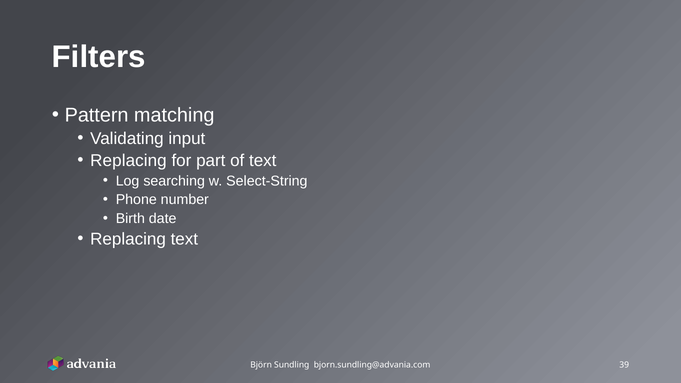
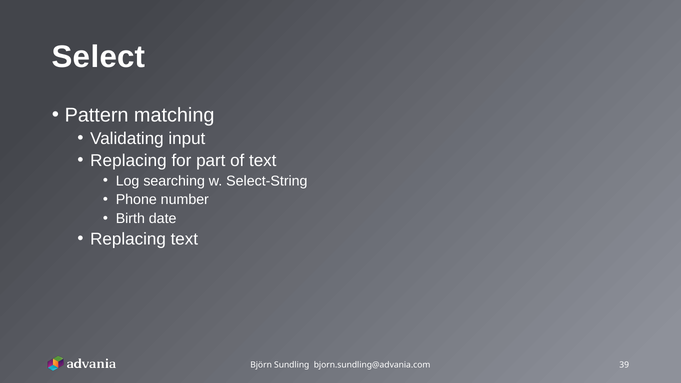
Filters: Filters -> Select
